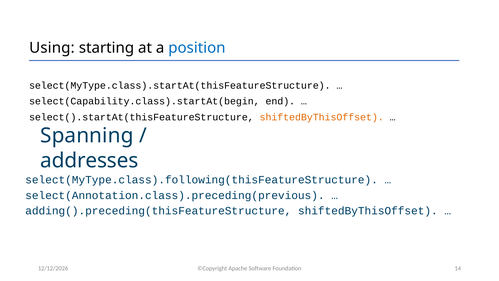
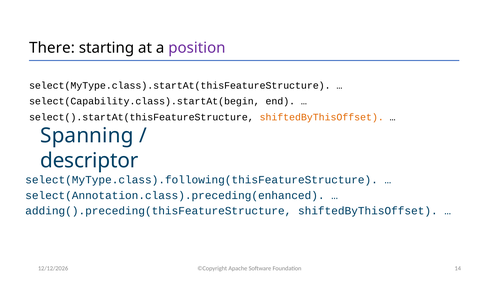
Using: Using -> There
position colour: blue -> purple
addresses: addresses -> descriptor
select(Annotation.class).preceding(previous: select(Annotation.class).preceding(previous -> select(Annotation.class).preceding(enhanced
